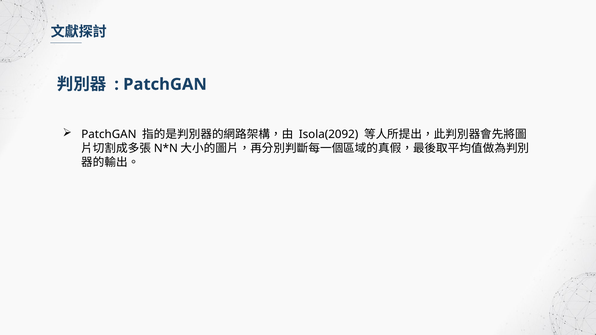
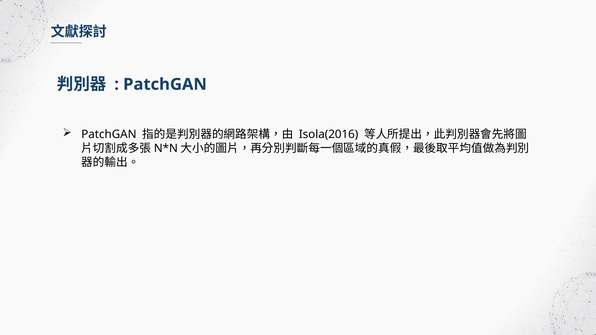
Isola(2092: Isola(2092 -> Isola(2016
